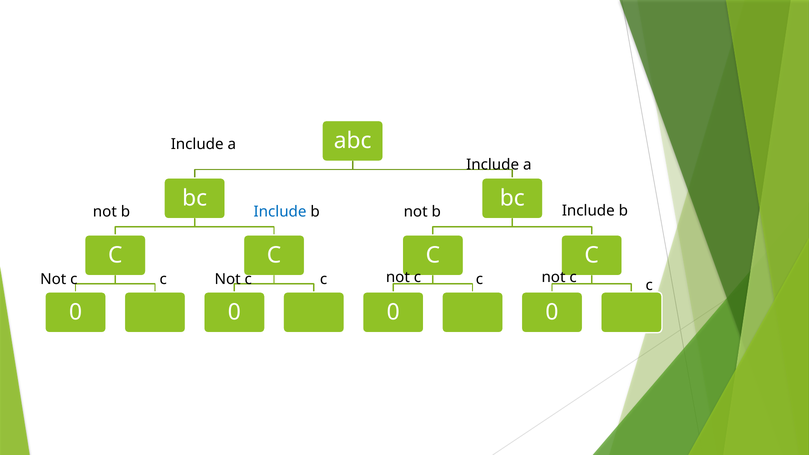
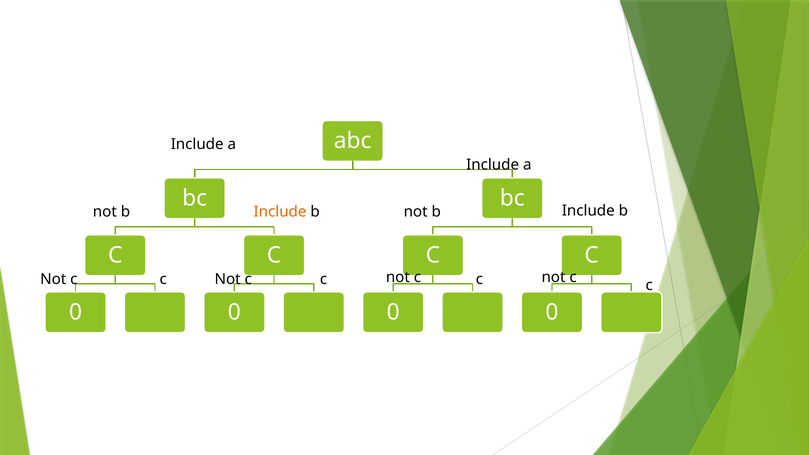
Include at (280, 212) colour: blue -> orange
